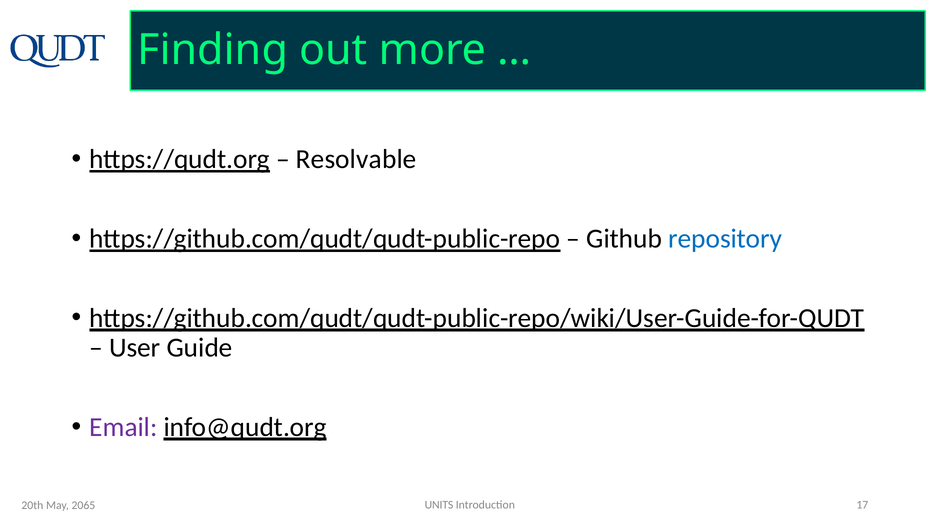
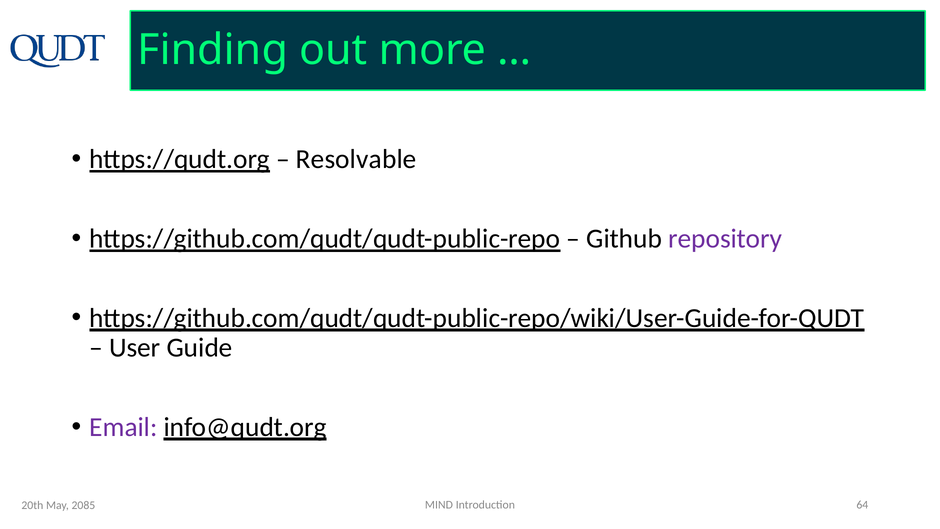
repository colour: blue -> purple
UNITS: UNITS -> MIND
17: 17 -> 64
2065: 2065 -> 2085
